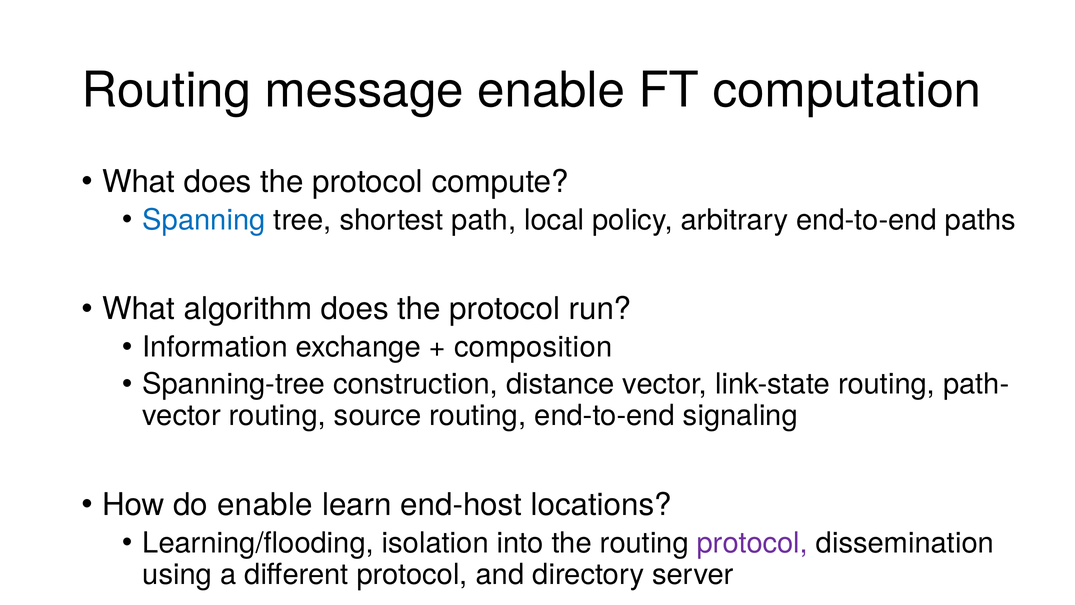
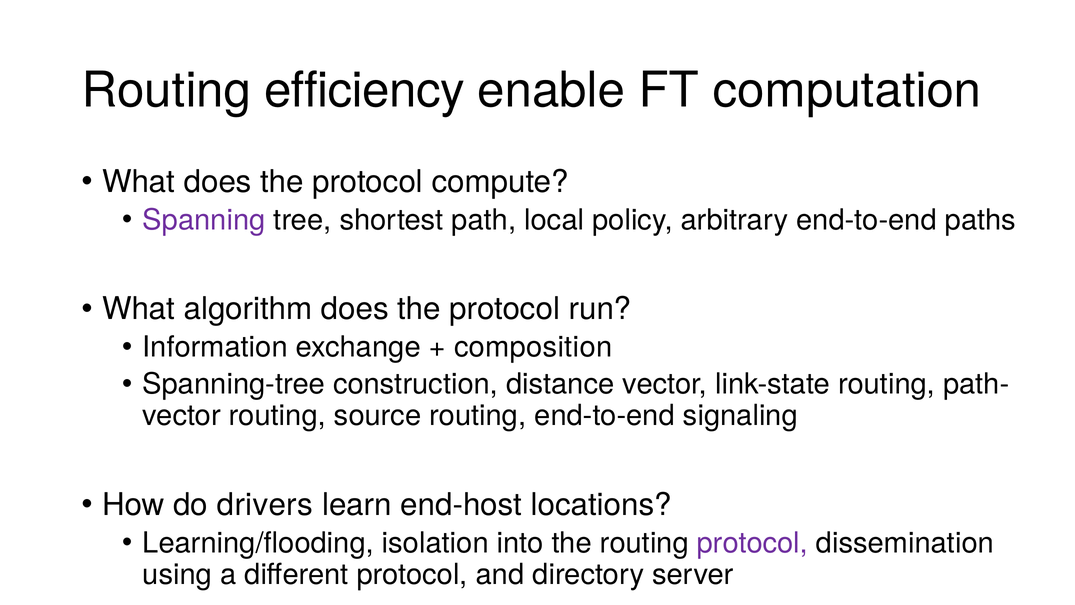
message: message -> efficiency
Spanning colour: blue -> purple
do enable: enable -> drivers
